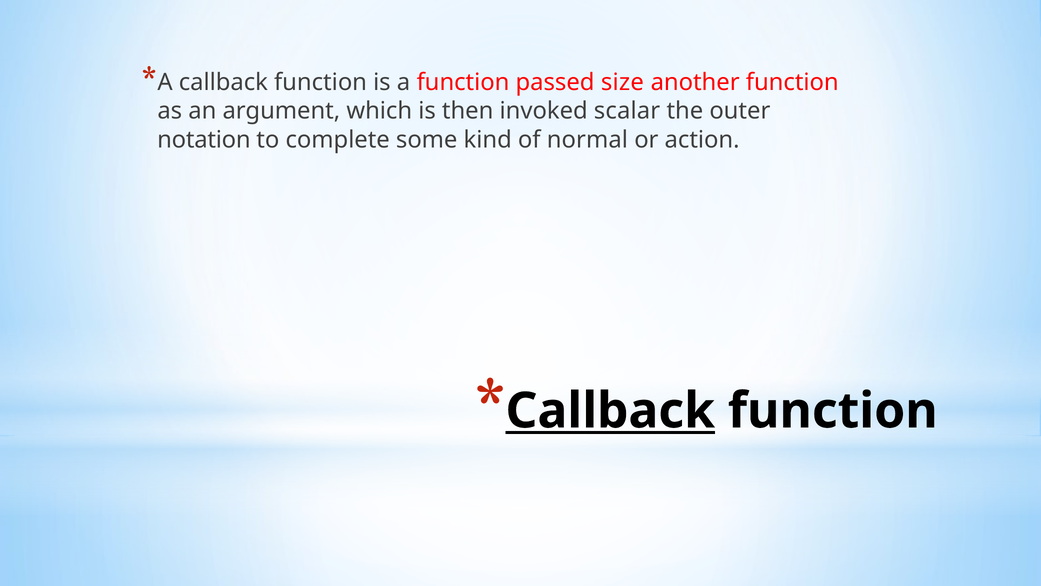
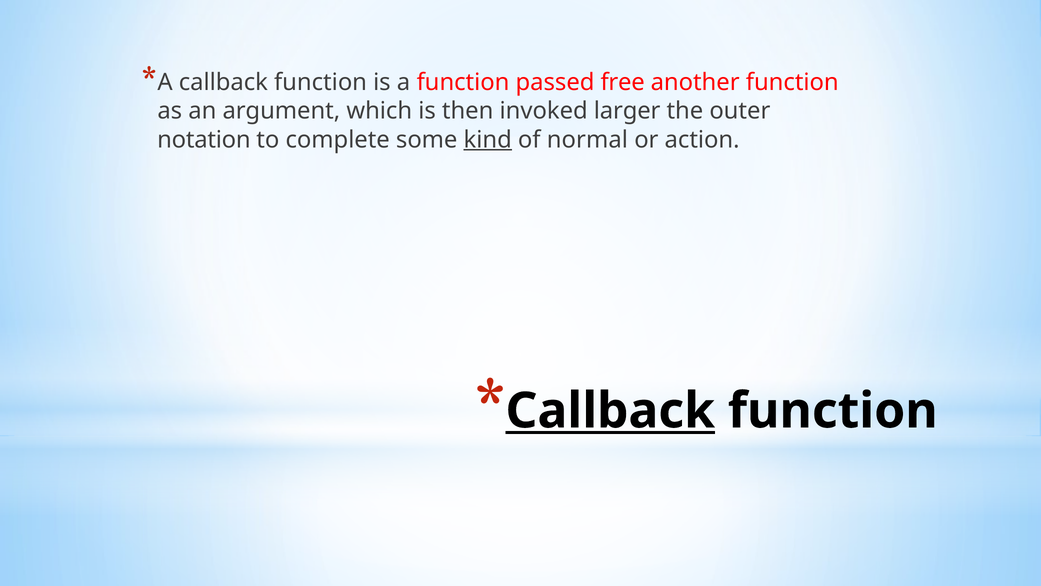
size: size -> free
scalar: scalar -> larger
kind underline: none -> present
